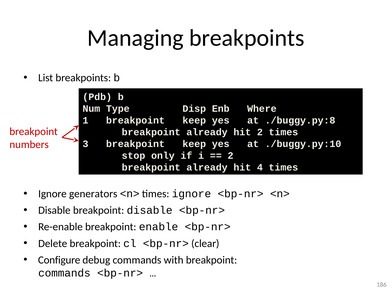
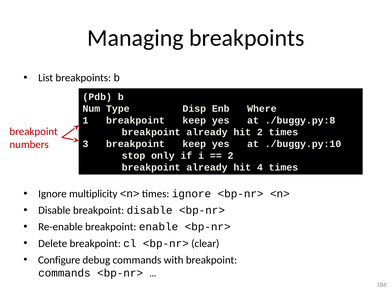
generators: generators -> multiplicity
